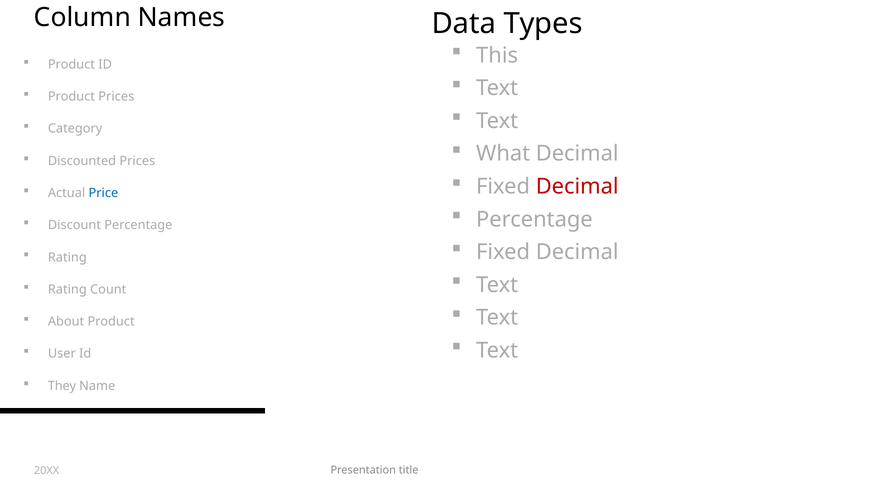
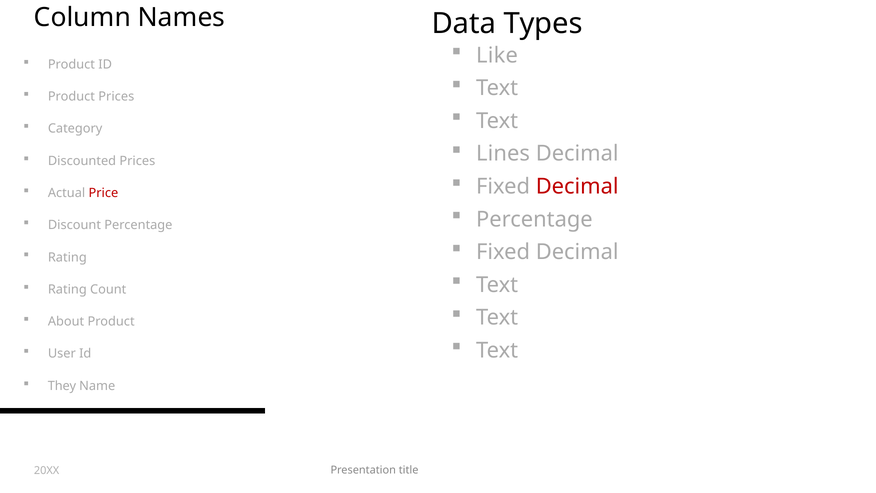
This: This -> Like
What: What -> Lines
Price colour: blue -> red
